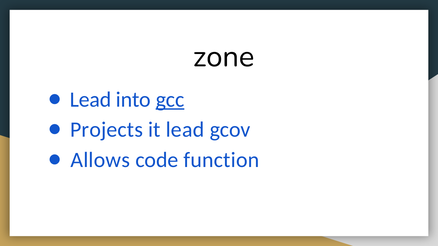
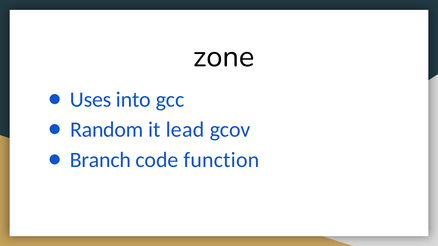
Lead at (91, 100): Lead -> Uses
gcc underline: present -> none
Projects: Projects -> Random
Allows: Allows -> Branch
